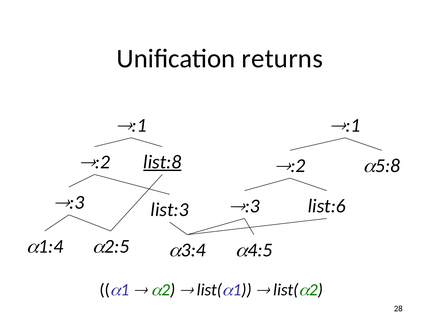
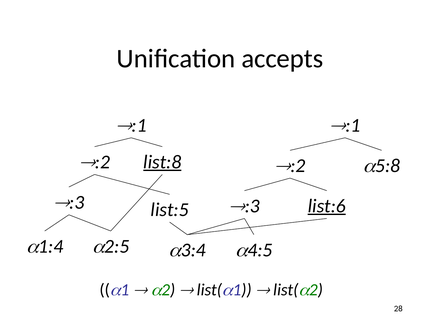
returns: returns -> accepts
list:6 underline: none -> present
list:3: list:3 -> list:5
